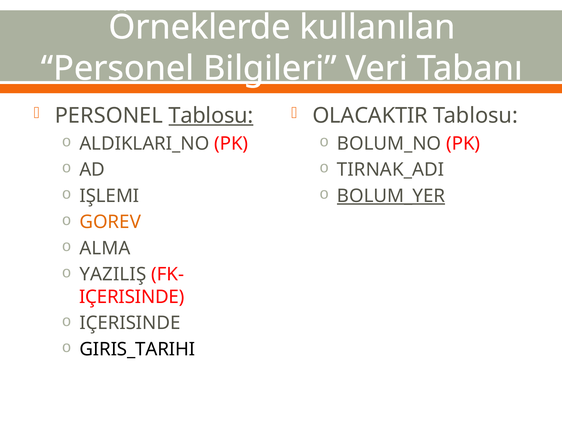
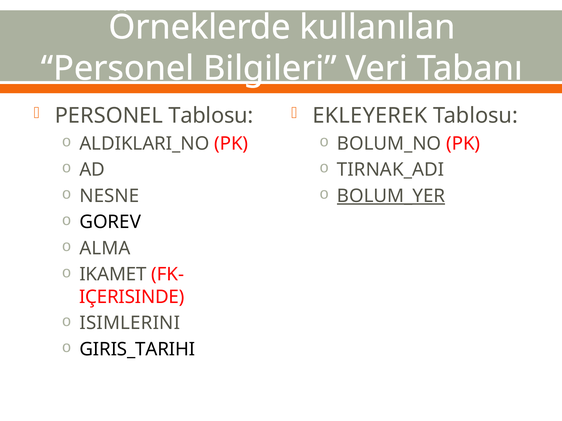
Tablosu at (211, 116) underline: present -> none
OLACAKTIR: OLACAKTIR -> EKLEYEREK
IŞLEMI: IŞLEMI -> NESNE
GOREV colour: orange -> black
YAZILIŞ: YAZILIŞ -> IKAMET
IÇERISINDE at (130, 323): IÇERISINDE -> ISIMLERINI
